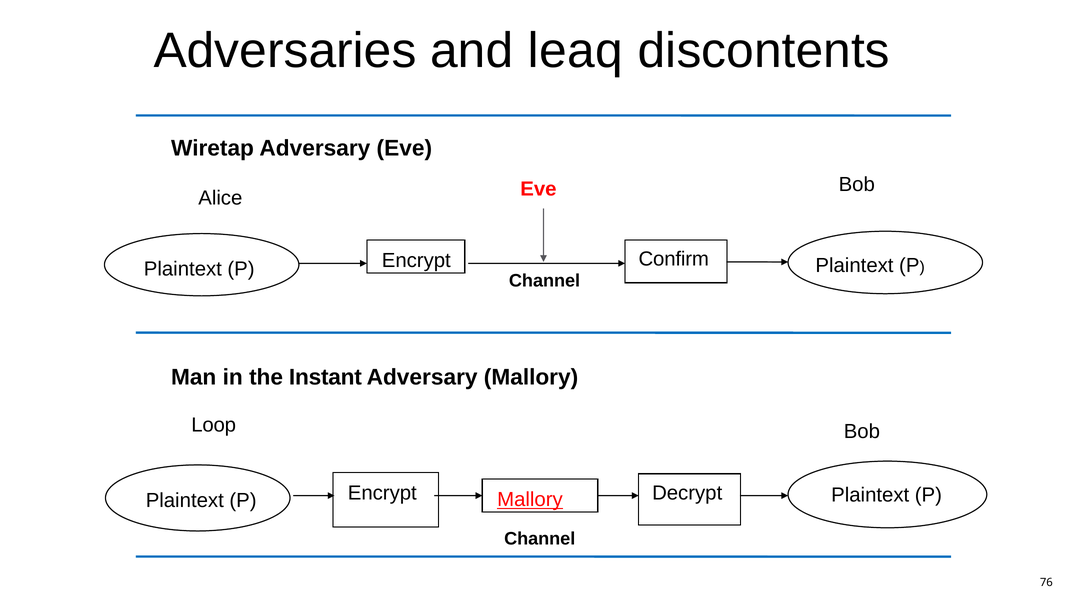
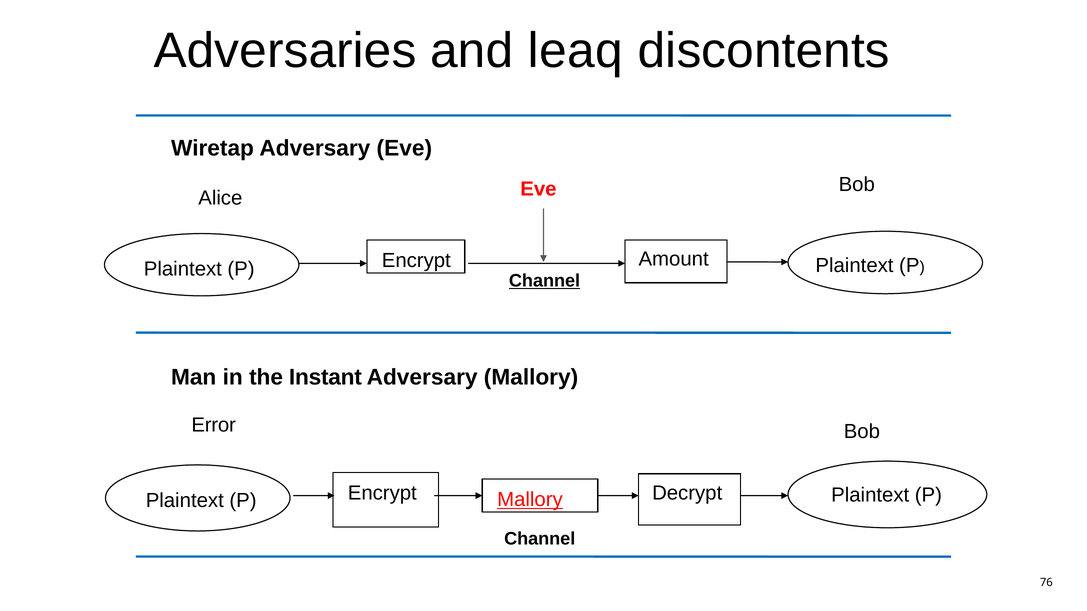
Confirm: Confirm -> Amount
Channel at (545, 281) underline: none -> present
Loop: Loop -> Error
